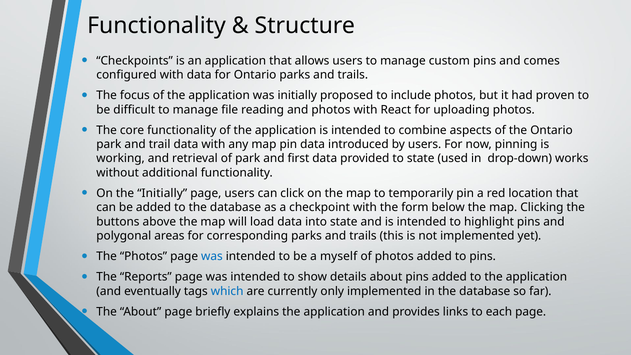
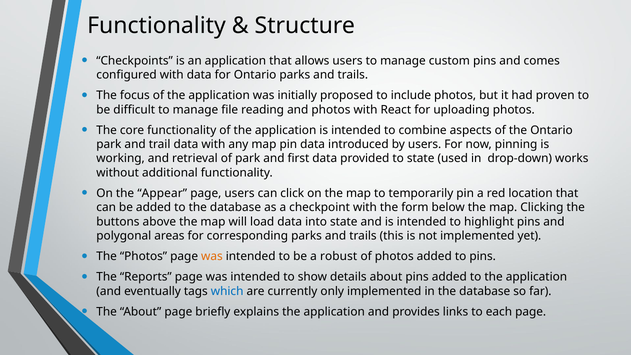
the Initially: Initially -> Appear
was at (212, 256) colour: blue -> orange
myself: myself -> robust
